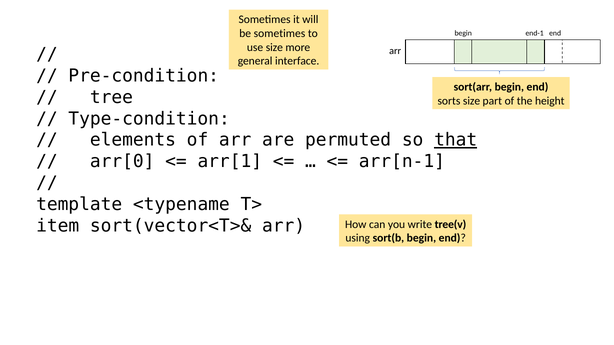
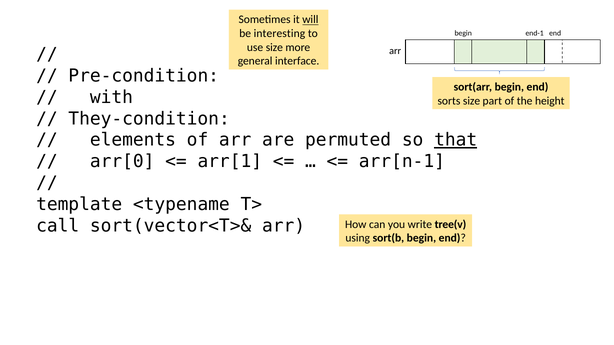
will underline: none -> present
be sometimes: sometimes -> interesting
tree: tree -> with
Type-condition: Type-condition -> They-condition
item: item -> call
